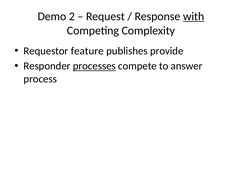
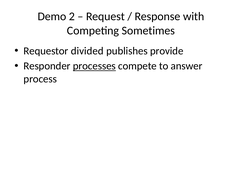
with underline: present -> none
Complexity: Complexity -> Sometimes
feature: feature -> divided
